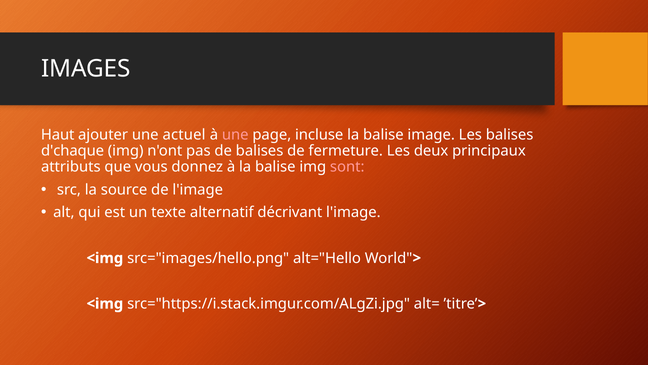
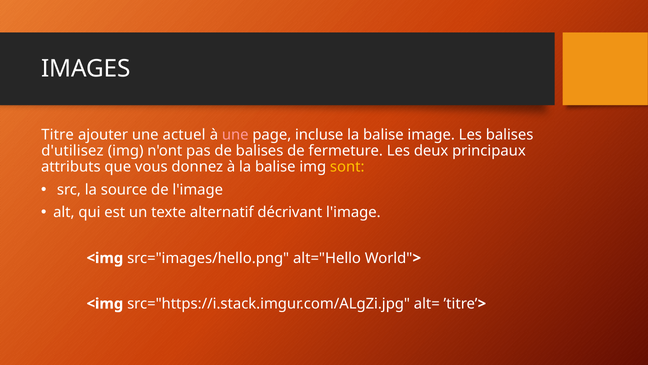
Haut: Haut -> Titre
d'chaque: d'chaque -> d'utilisez
sont colour: pink -> yellow
